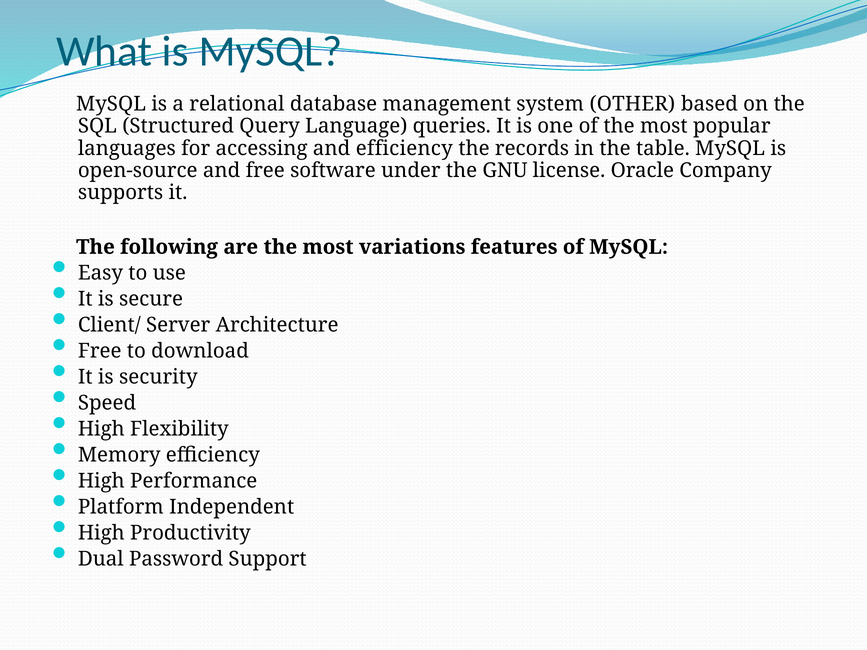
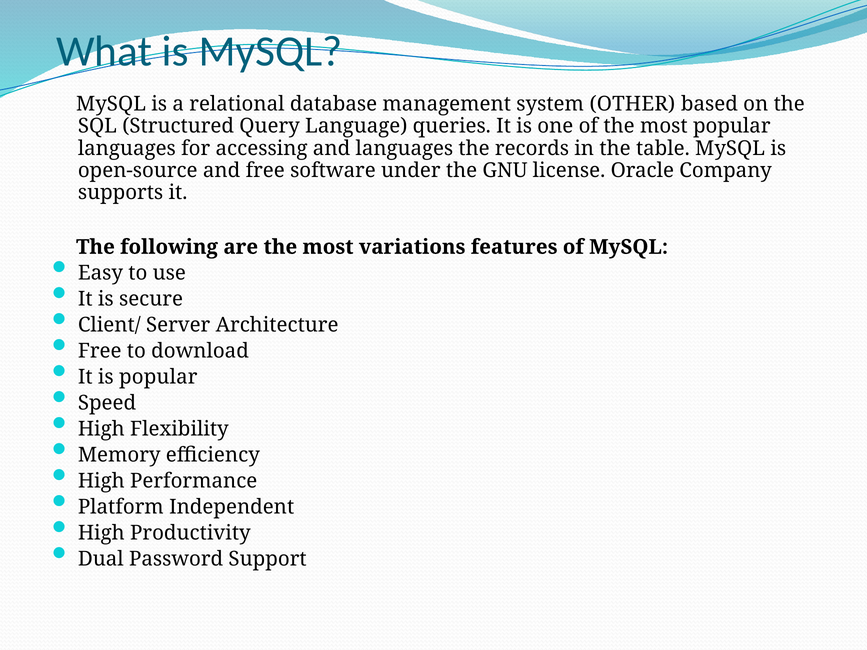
and efficiency: efficiency -> languages
is security: security -> popular
